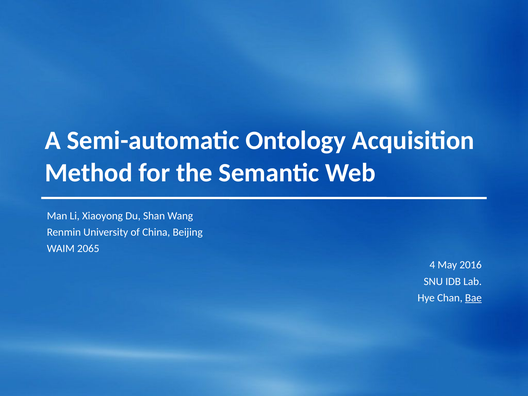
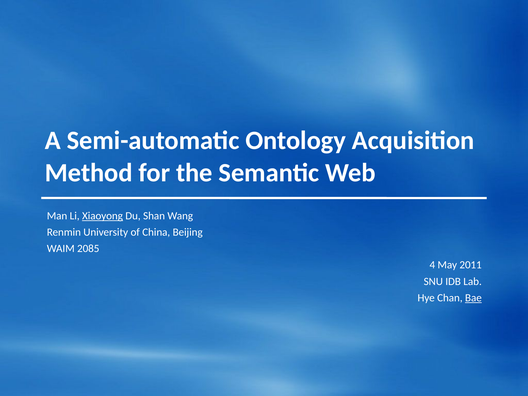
Xiaoyong underline: none -> present
2065: 2065 -> 2085
2016: 2016 -> 2011
